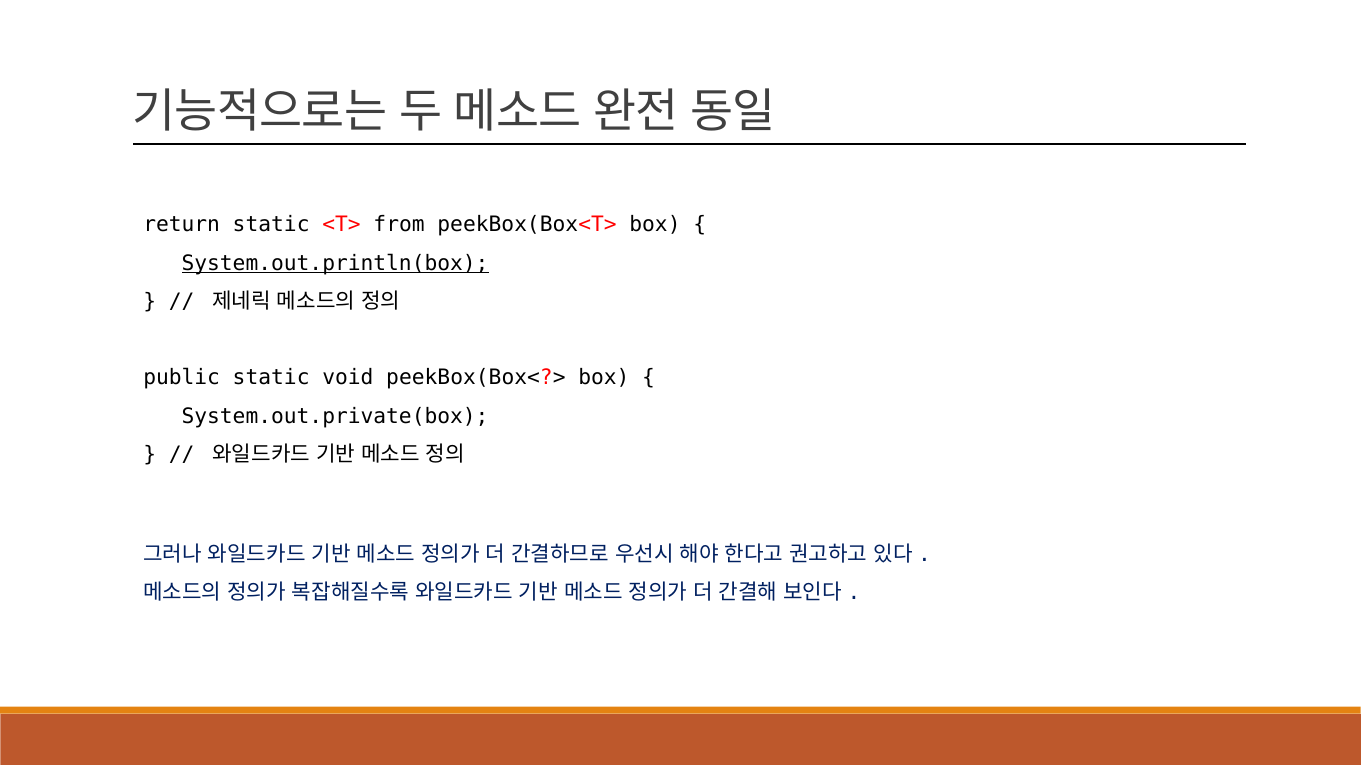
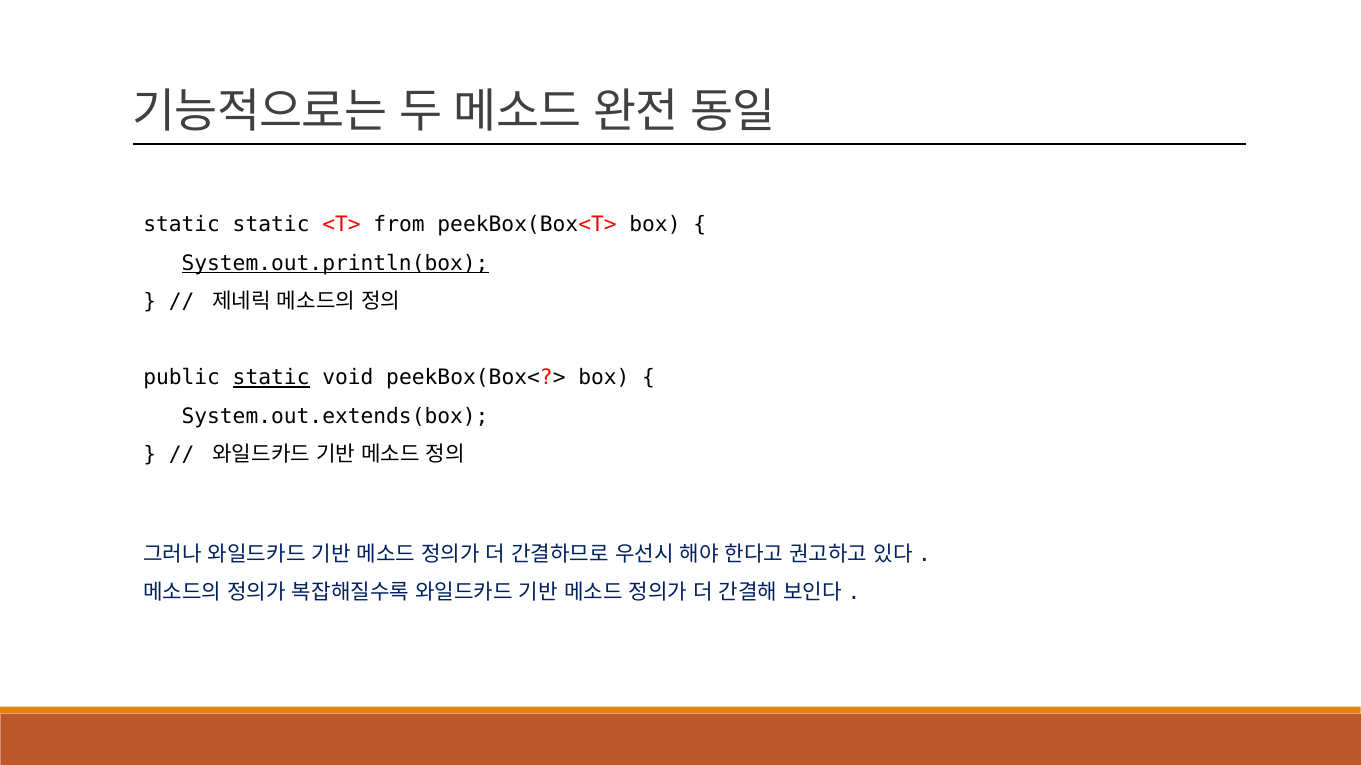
return at (182, 225): return -> static
static at (271, 378) underline: none -> present
System.out.private(box: System.out.private(box -> System.out.extends(box
